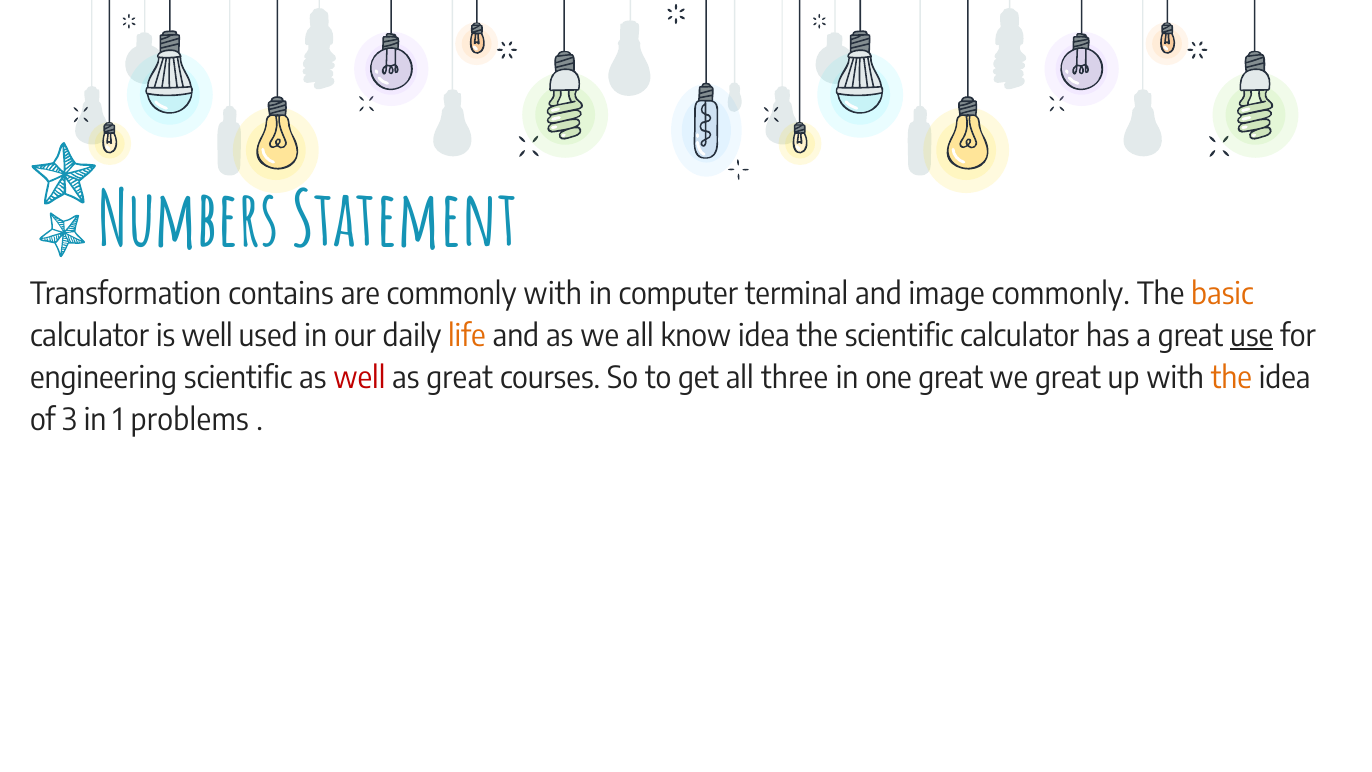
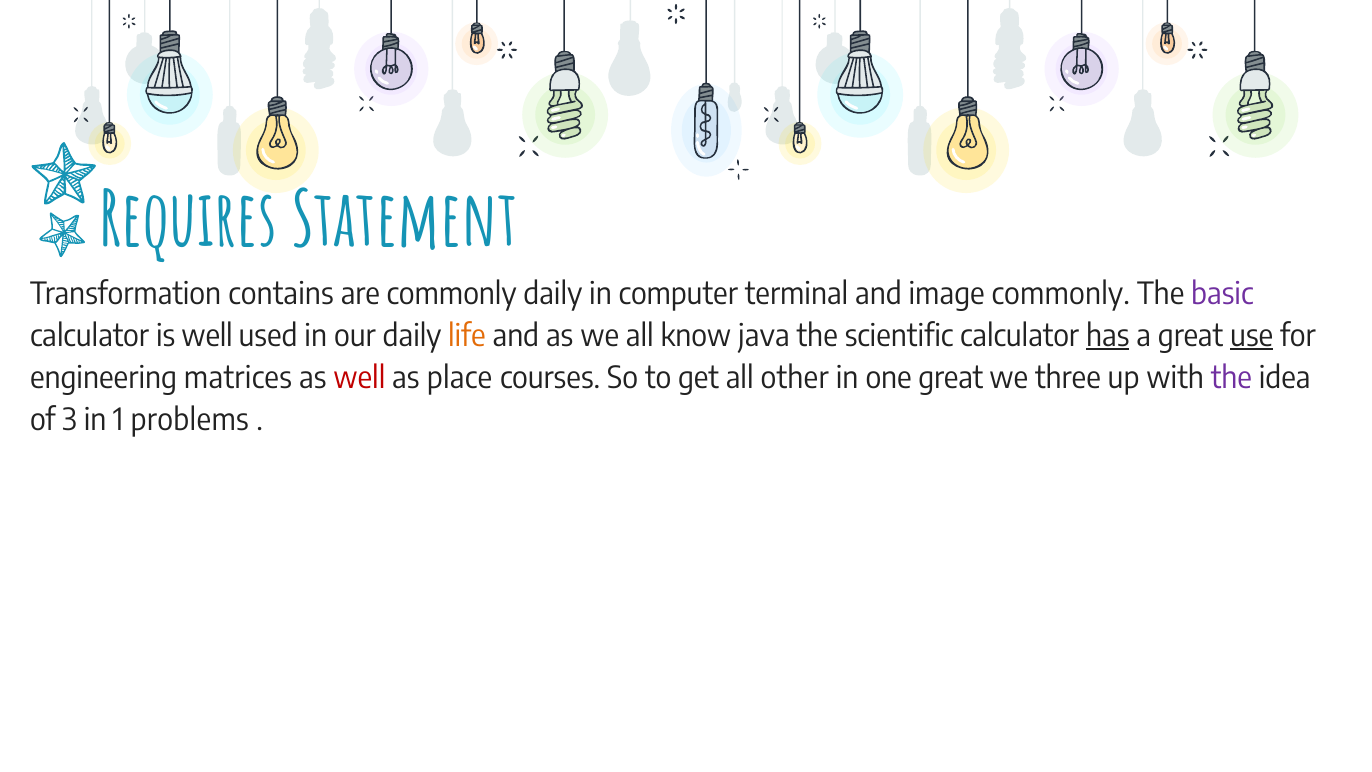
Numbers: Numbers -> Requires
commonly with: with -> daily
basic colour: orange -> purple
know idea: idea -> java
has underline: none -> present
engineering scientific: scientific -> matrices
as great: great -> place
three: three -> other
we great: great -> three
the at (1231, 378) colour: orange -> purple
